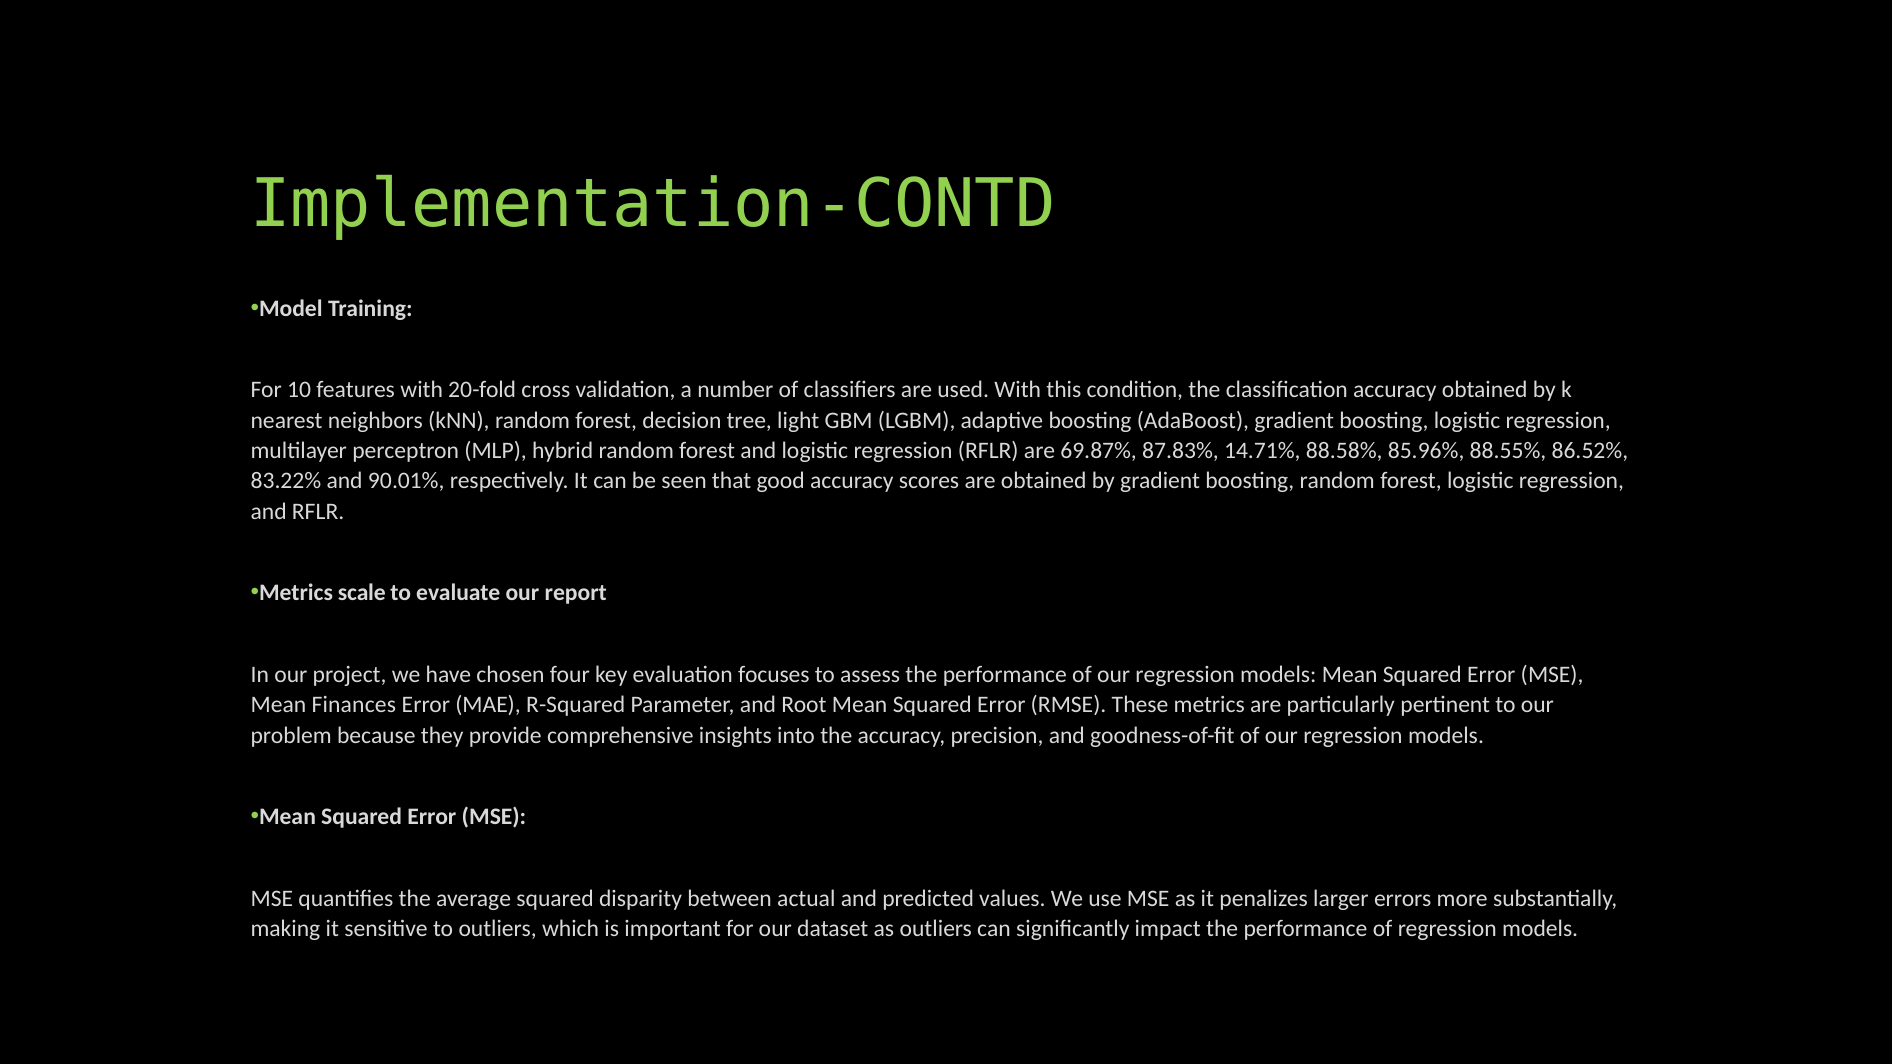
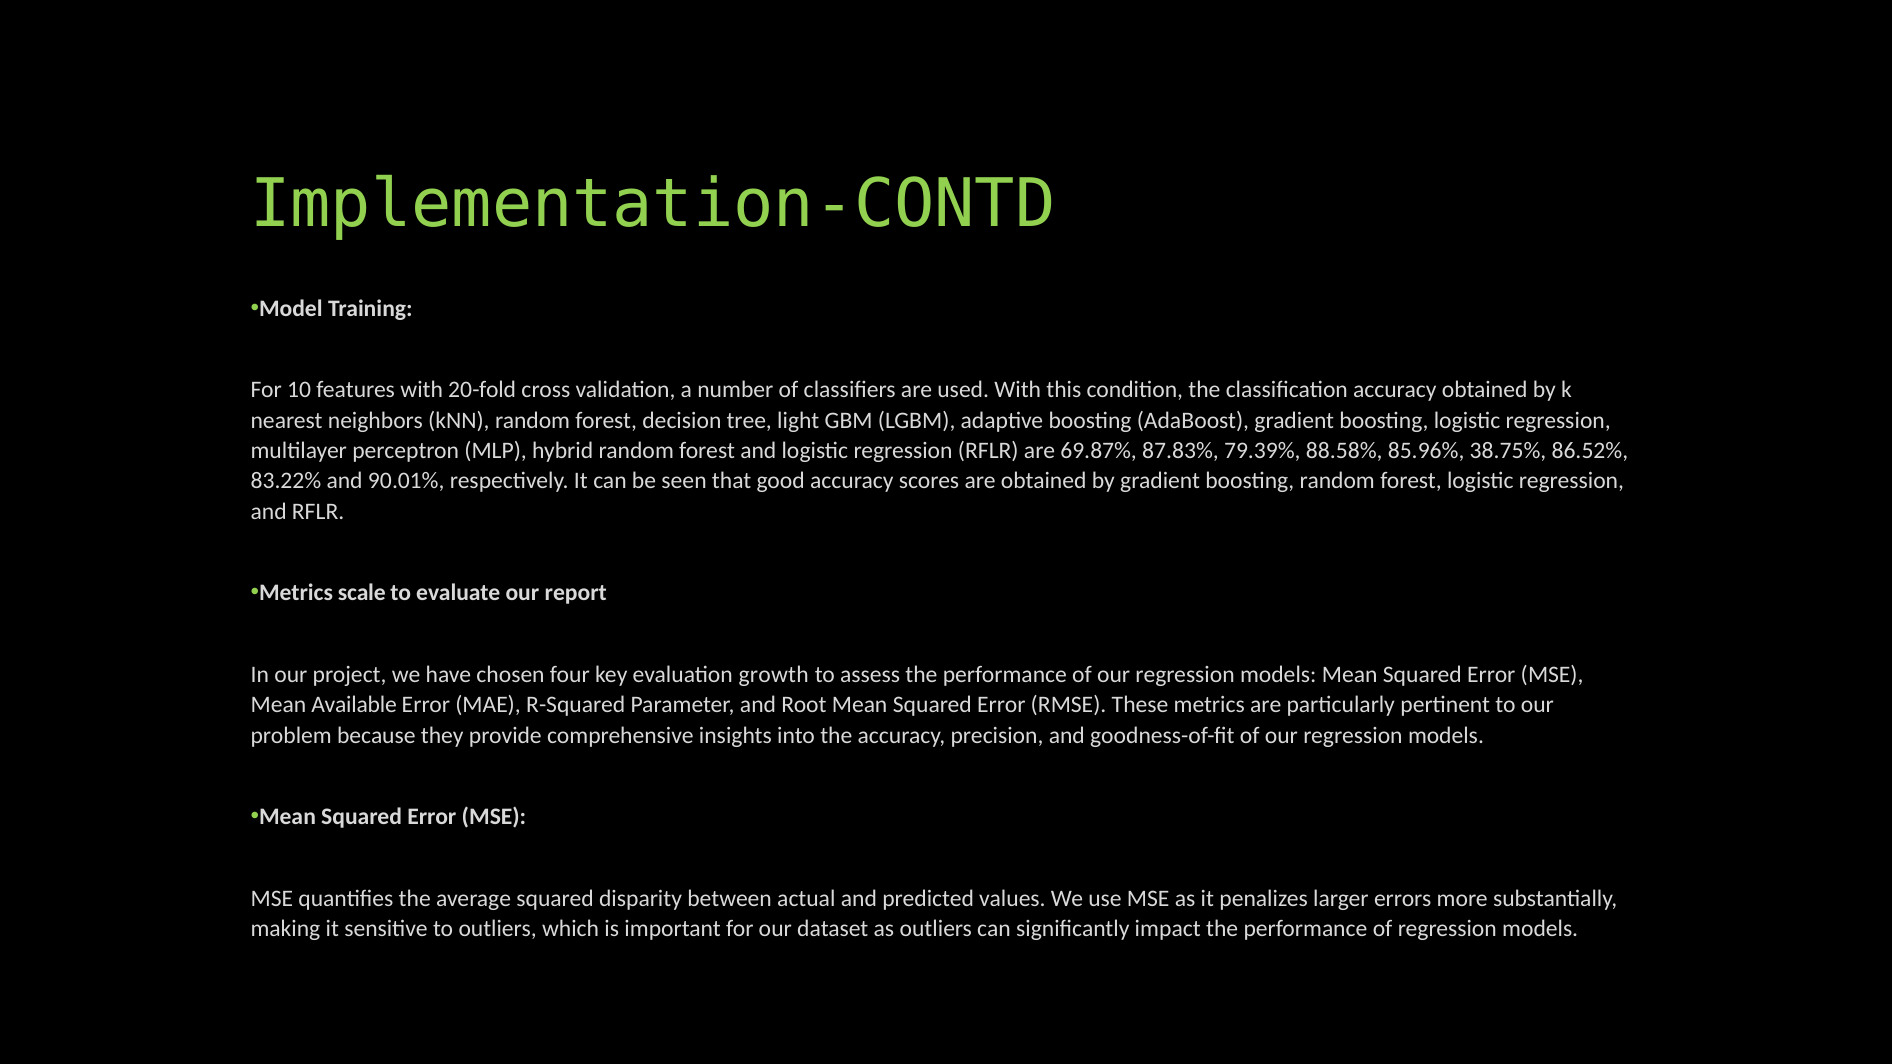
14.71%: 14.71% -> 79.39%
88.55%: 88.55% -> 38.75%
focuses: focuses -> growth
Finances: Finances -> Available
